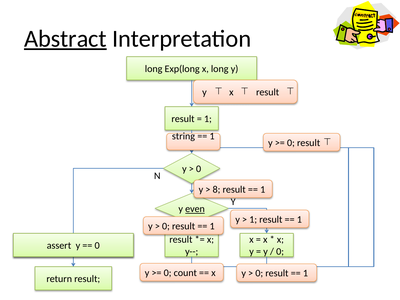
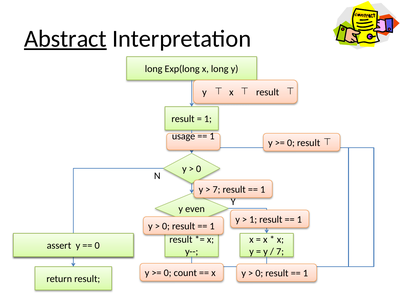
string: string -> usage
8 at (217, 190): 8 -> 7
even underline: present -> none
0 at (280, 252): 0 -> 7
